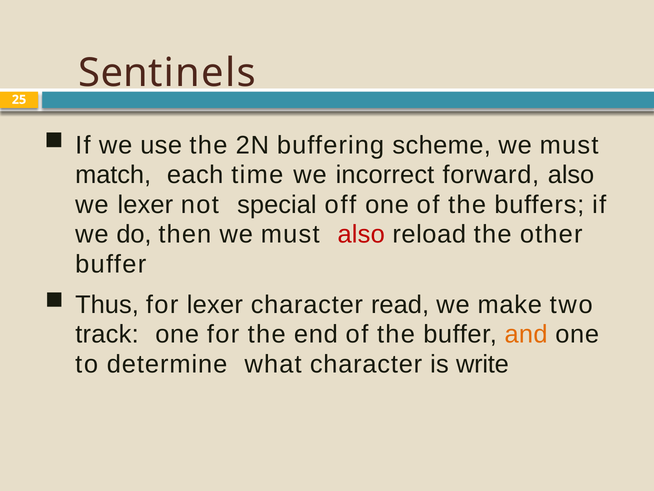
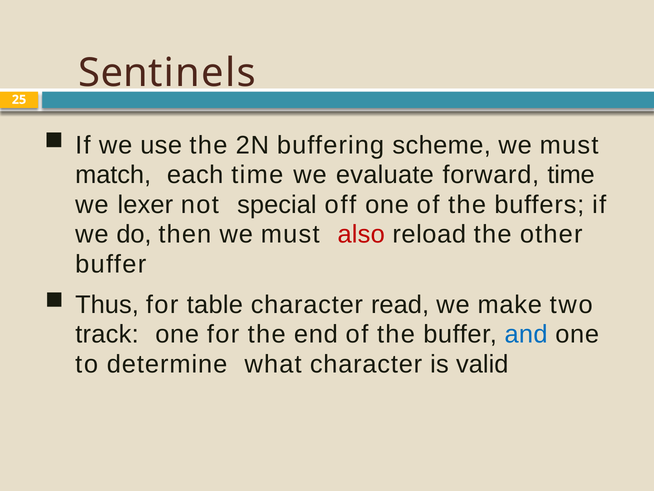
incorrect: incorrect -> evaluate
forward also: also -> time
for lexer: lexer -> table
and colour: orange -> blue
write: write -> valid
